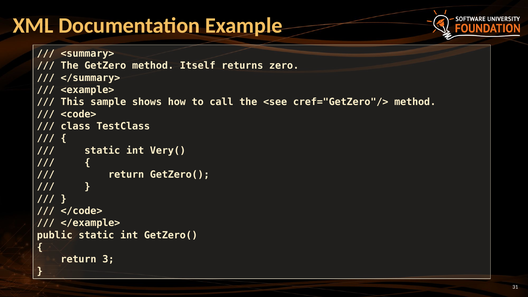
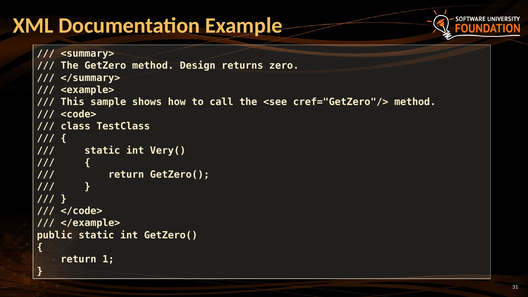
Itself: Itself -> Design
3: 3 -> 1
